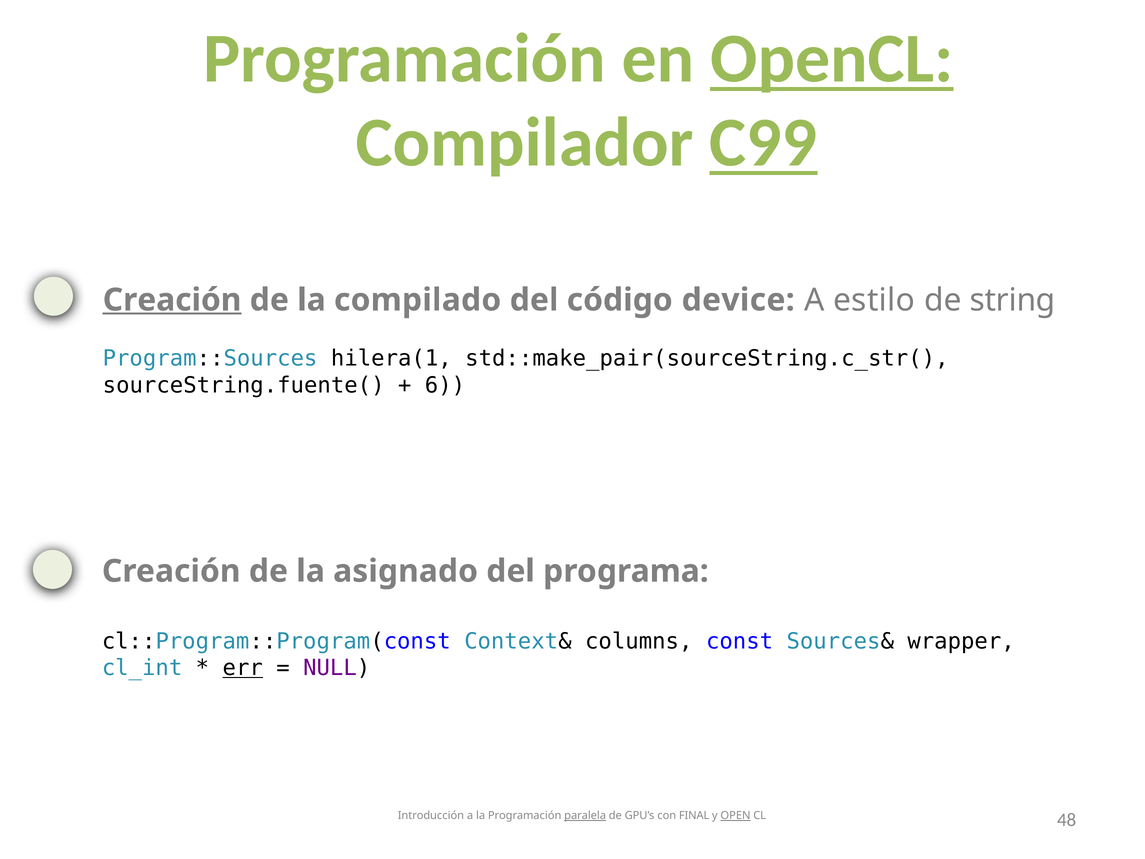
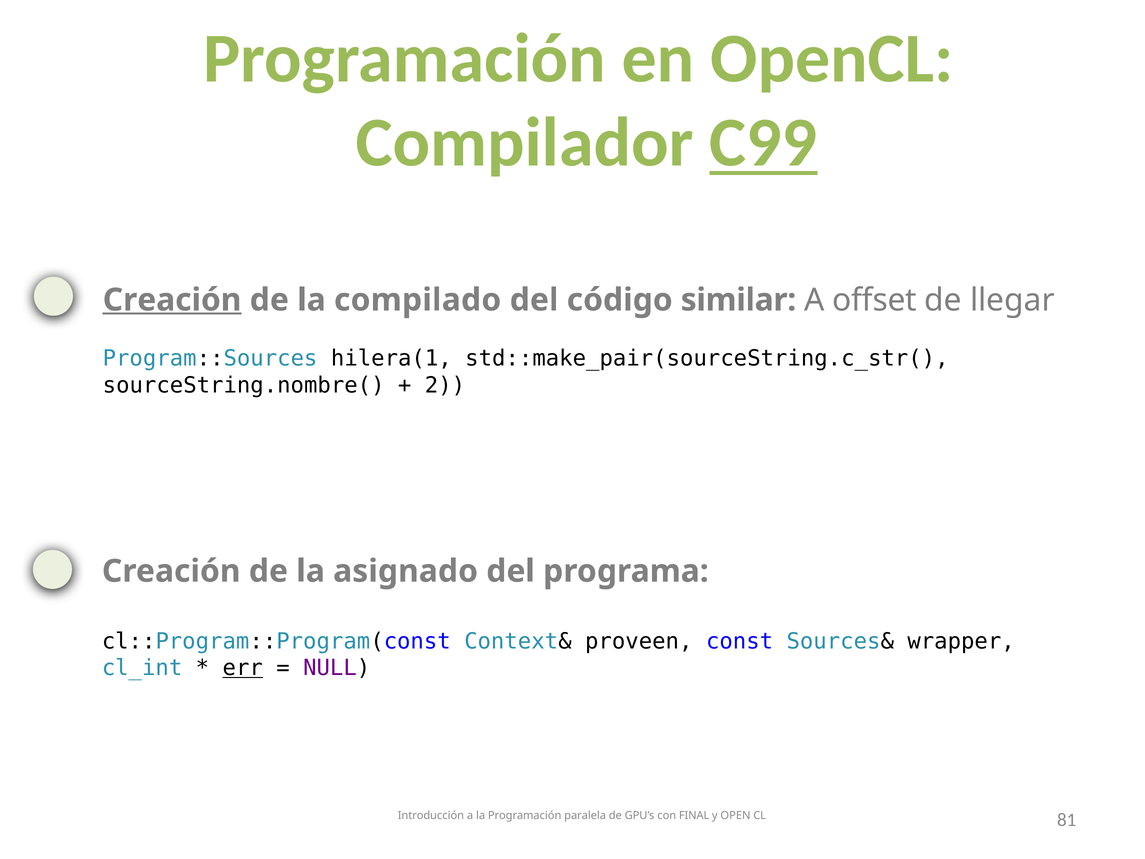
OpenCL underline: present -> none
device: device -> similar
estilo: estilo -> offset
string: string -> llegar
sourceString.fuente(: sourceString.fuente( -> sourceString.nombre(
6: 6 -> 2
columns: columns -> proveen
paralela underline: present -> none
OPEN underline: present -> none
48: 48 -> 81
